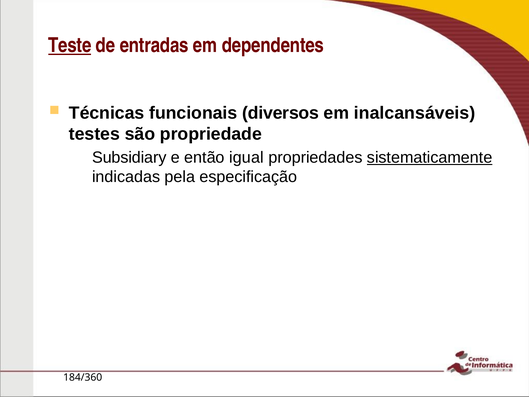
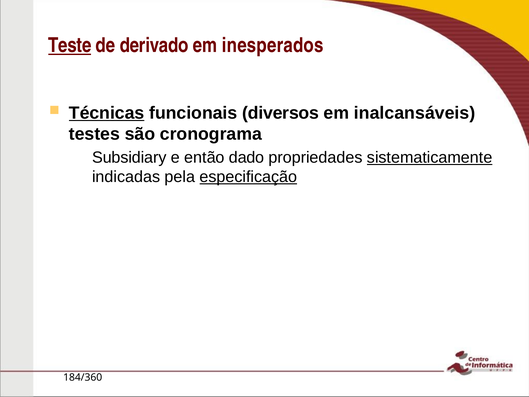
entradas: entradas -> derivado
dependentes: dependentes -> inesperados
Técnicas underline: none -> present
propriedade: propriedade -> cronograma
igual: igual -> dado
especificação underline: none -> present
